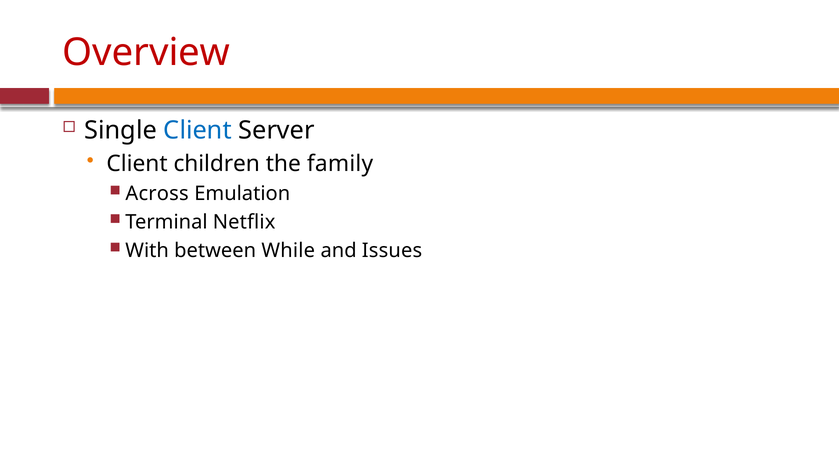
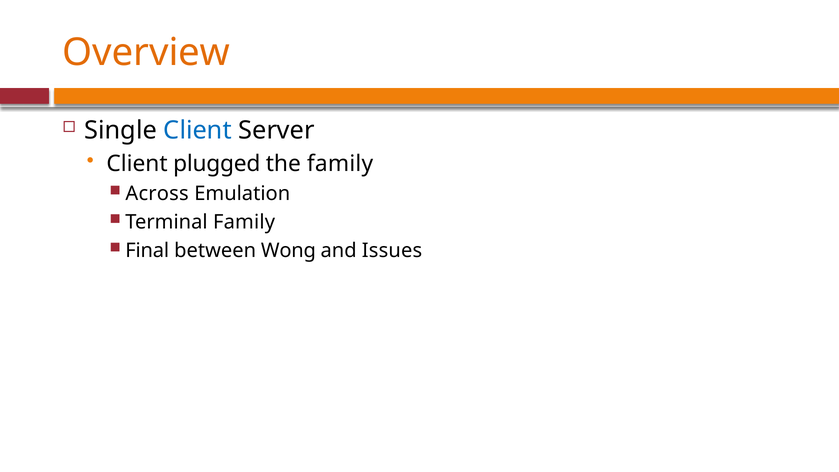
Overview colour: red -> orange
children: children -> plugged
Terminal Netflix: Netflix -> Family
With: With -> Final
While: While -> Wong
